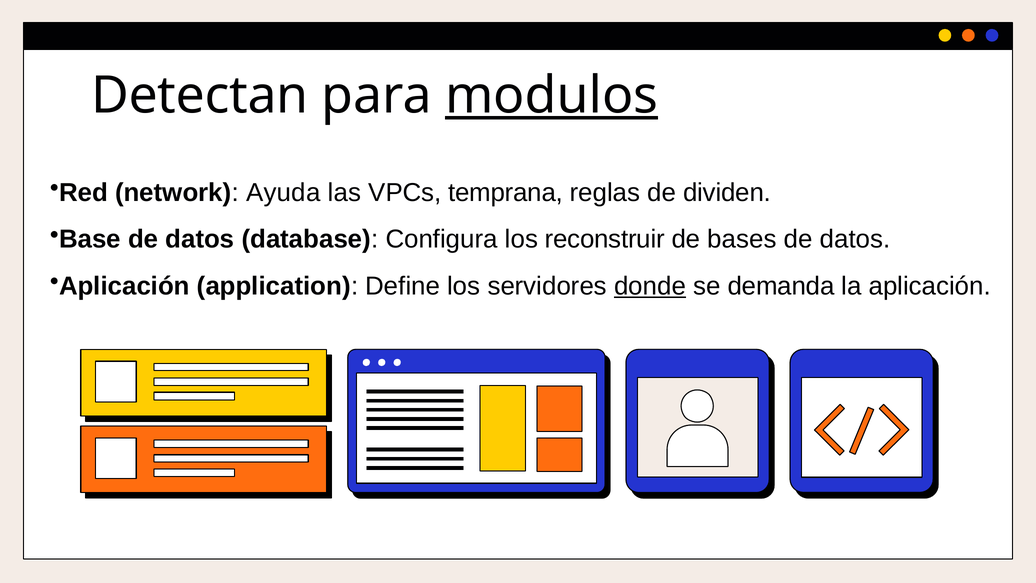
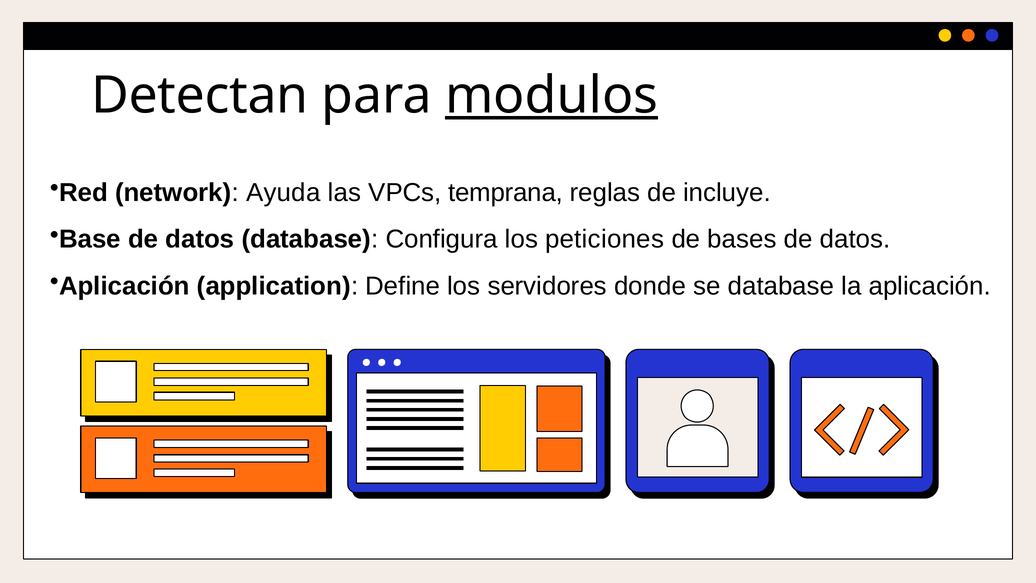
dividen: dividen -> incluye
reconstruir: reconstruir -> peticiones
donde underline: present -> none
se demanda: demanda -> database
